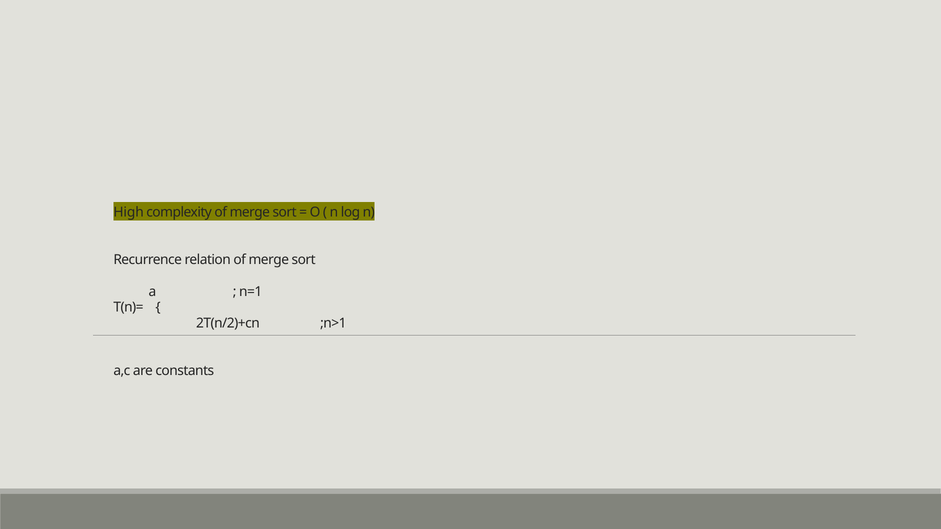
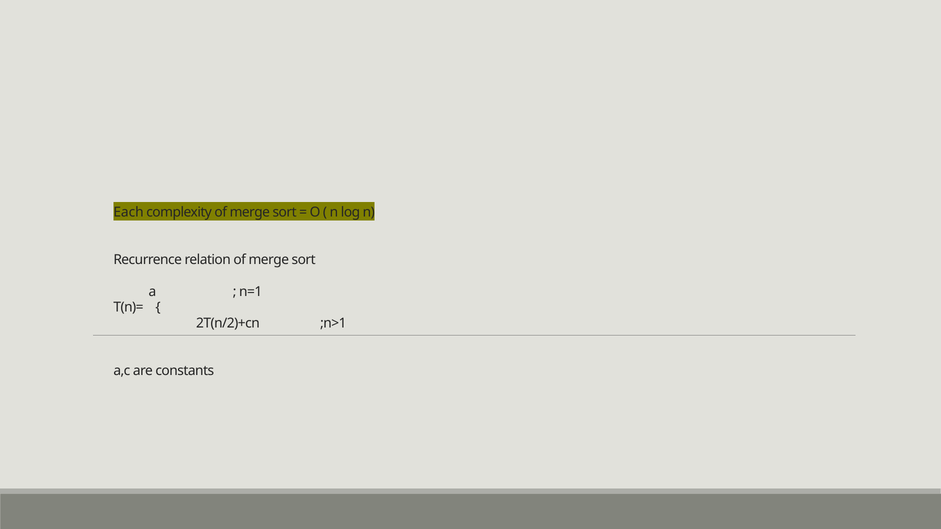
High: High -> Each
